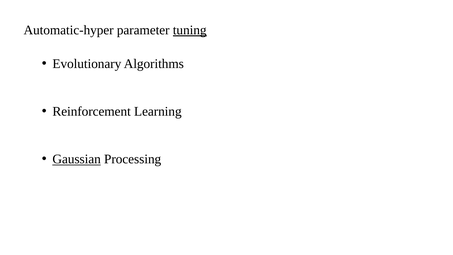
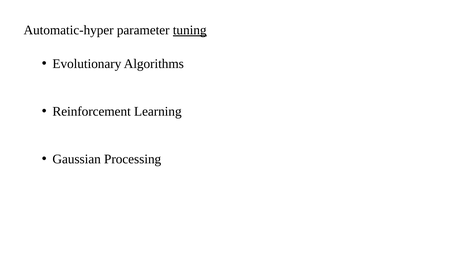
Gaussian underline: present -> none
